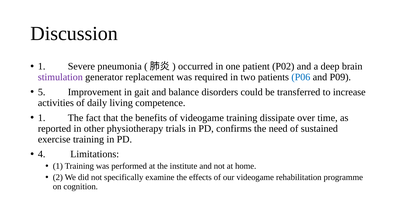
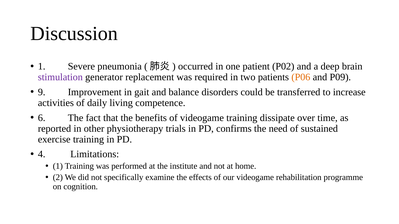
P06 colour: blue -> orange
5: 5 -> 9
1 at (42, 118): 1 -> 6
